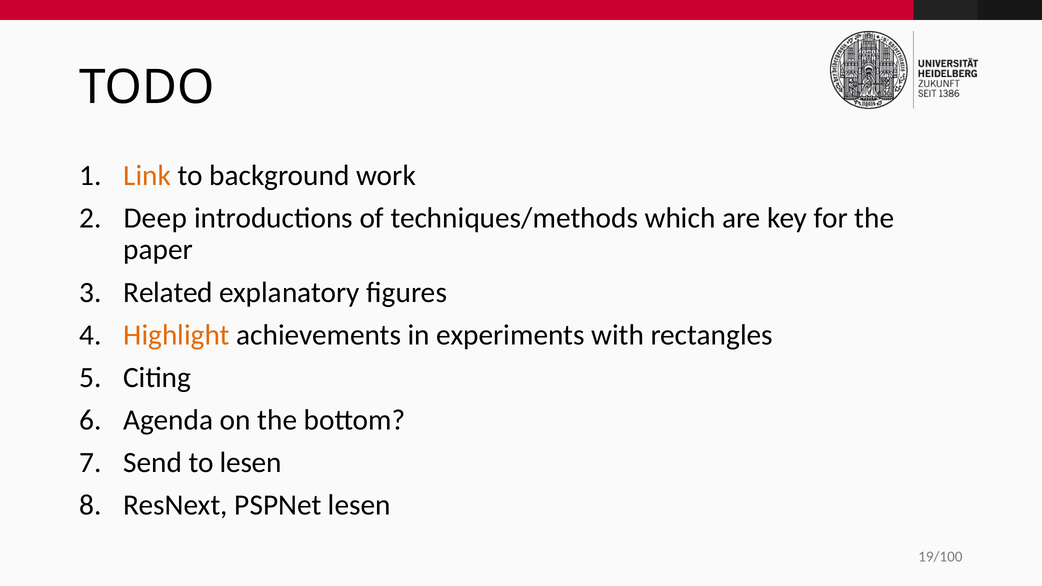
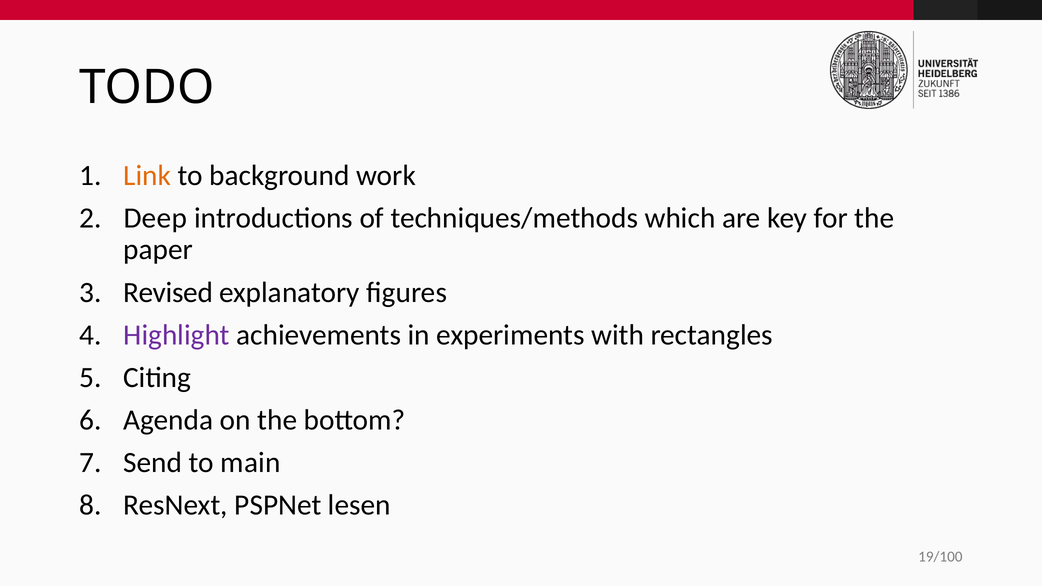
Related: Related -> Revised
Highlight colour: orange -> purple
to lesen: lesen -> main
